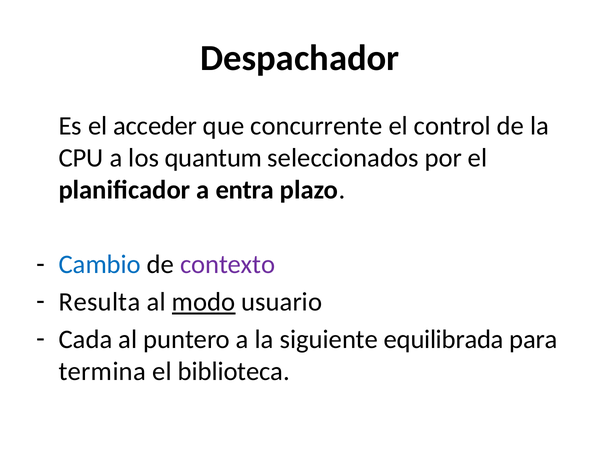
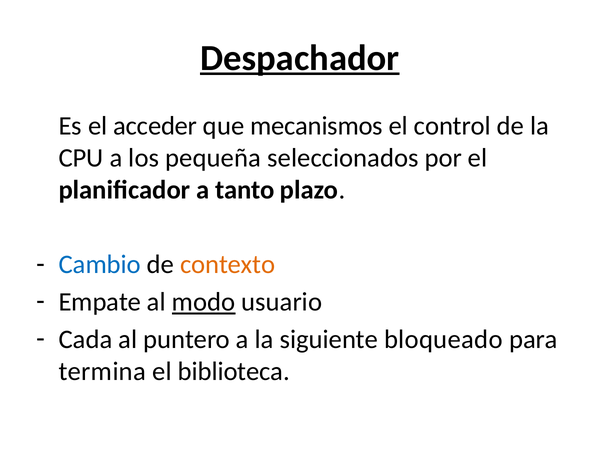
Despachador underline: none -> present
concurrente: concurrente -> mecanismos
quantum: quantum -> pequeña
entra: entra -> tanto
contexto colour: purple -> orange
Resulta: Resulta -> Empate
equilibrada: equilibrada -> bloqueado
